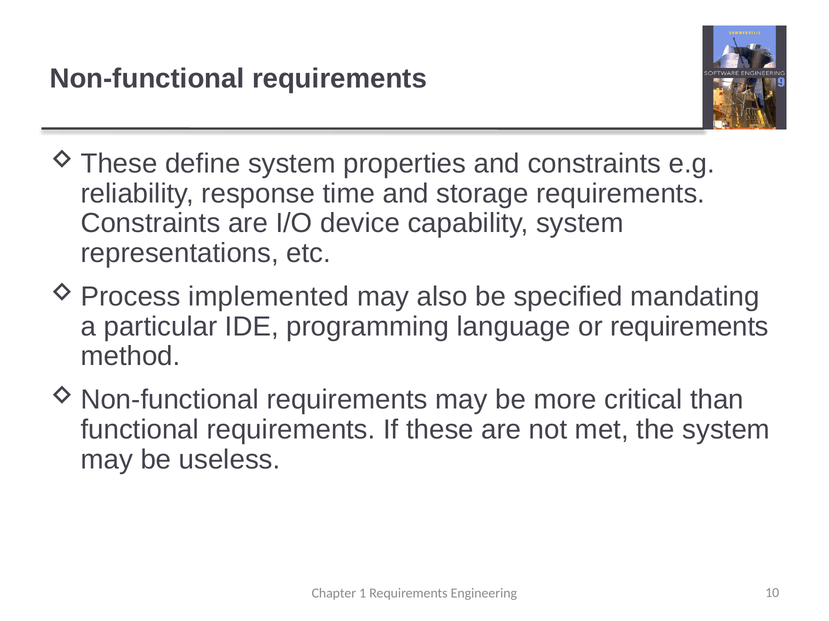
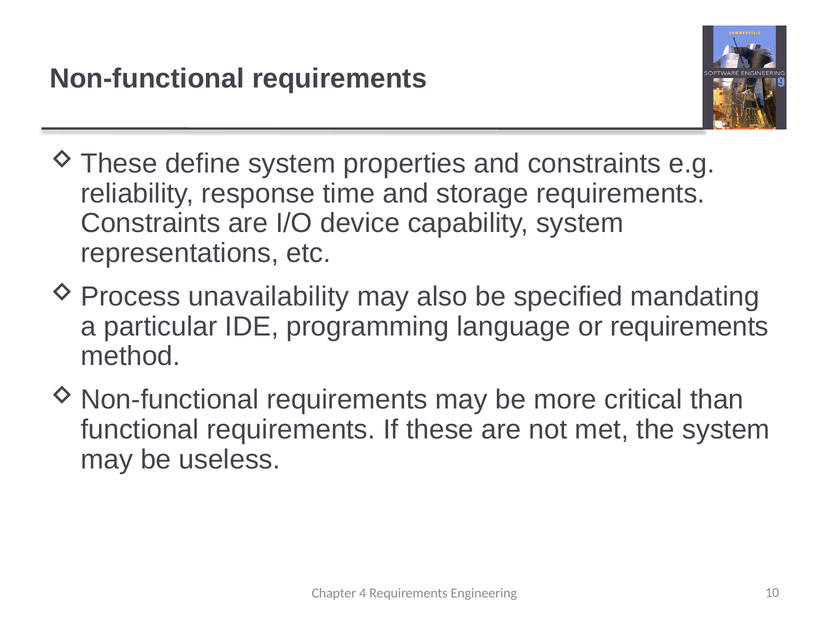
implemented: implemented -> unavailability
1: 1 -> 4
